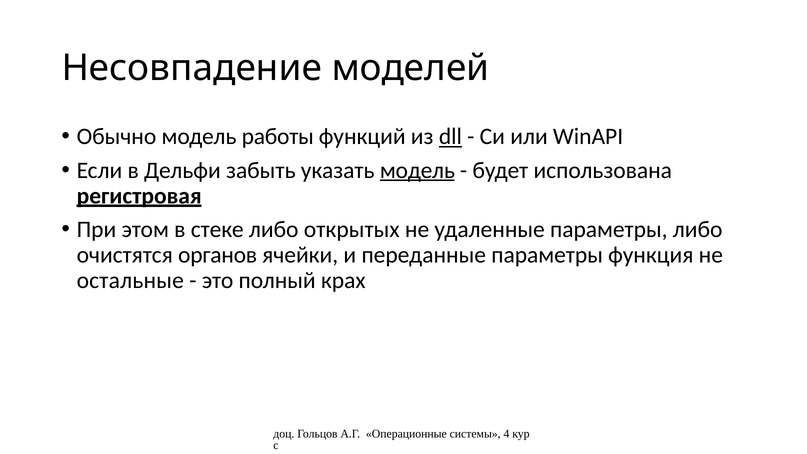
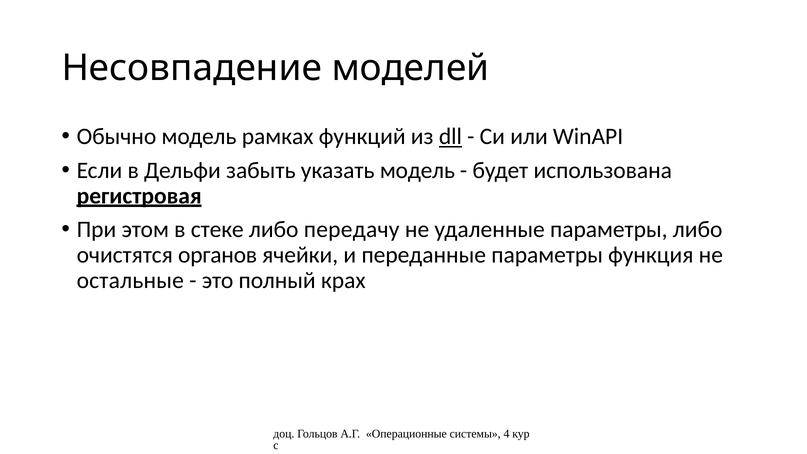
работы: работы -> рамках
модель at (417, 170) underline: present -> none
открытых: открытых -> передачу
